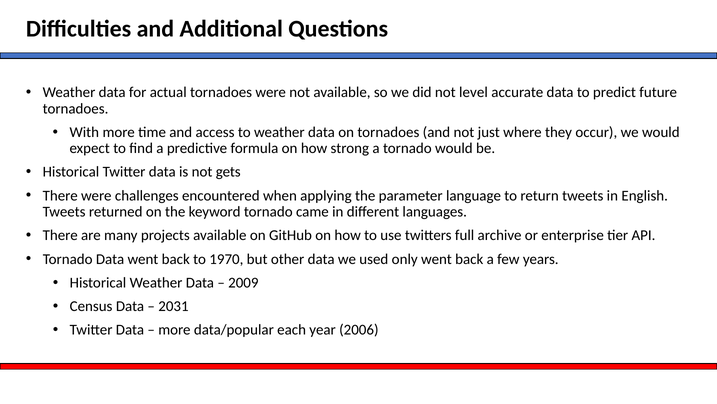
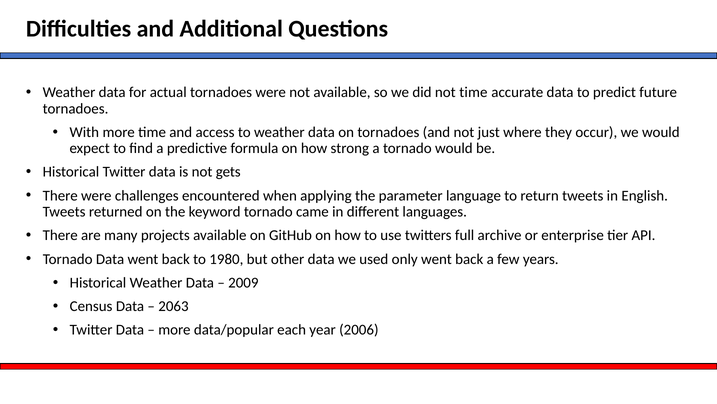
not level: level -> time
1970: 1970 -> 1980
2031: 2031 -> 2063
